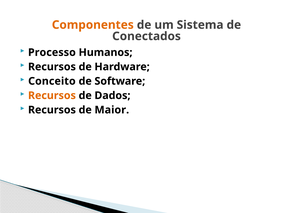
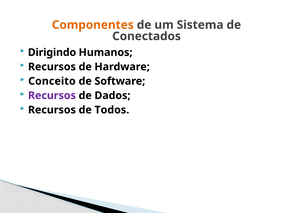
Processo: Processo -> Dirigindo
Recursos at (52, 96) colour: orange -> purple
Maior: Maior -> Todos
